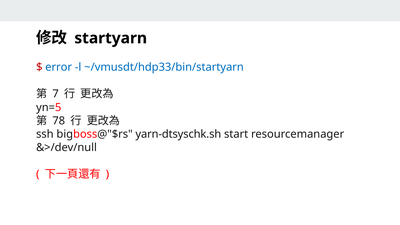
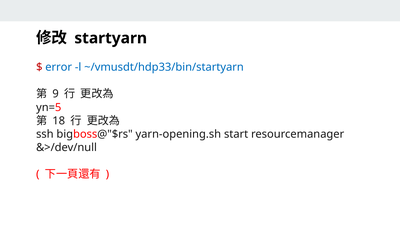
7: 7 -> 9
78: 78 -> 18
yarn-dtsyschk.sh: yarn-dtsyschk.sh -> yarn-opening.sh
